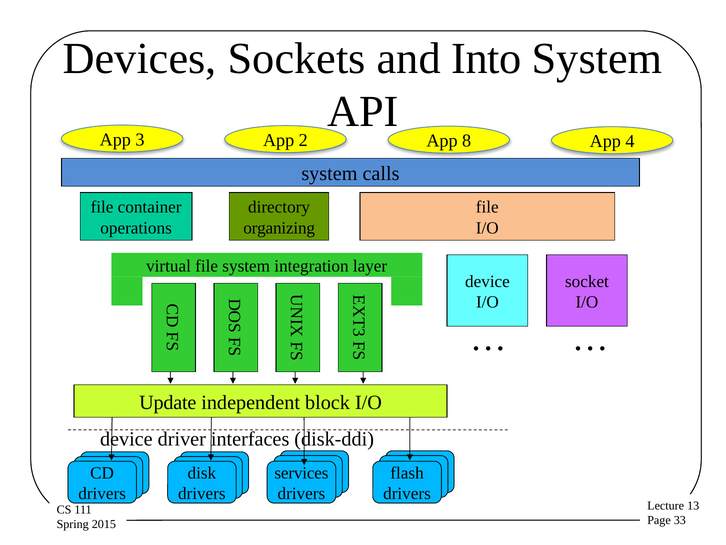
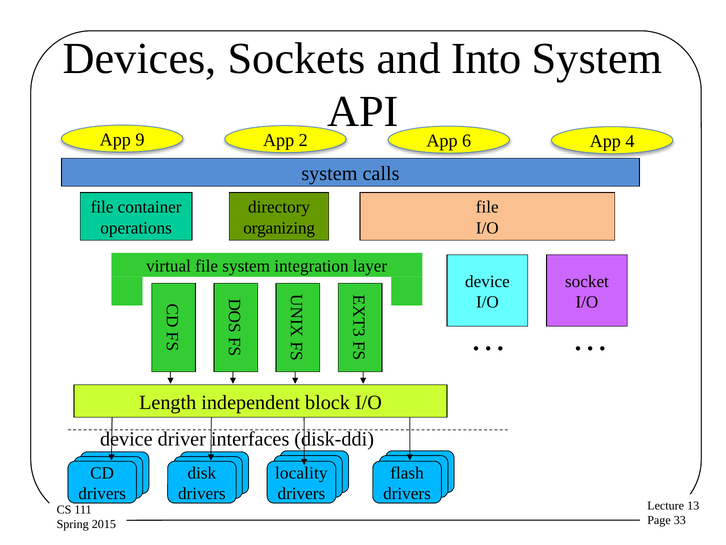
App 3: 3 -> 9
8: 8 -> 6
Update: Update -> Length
services: services -> locality
